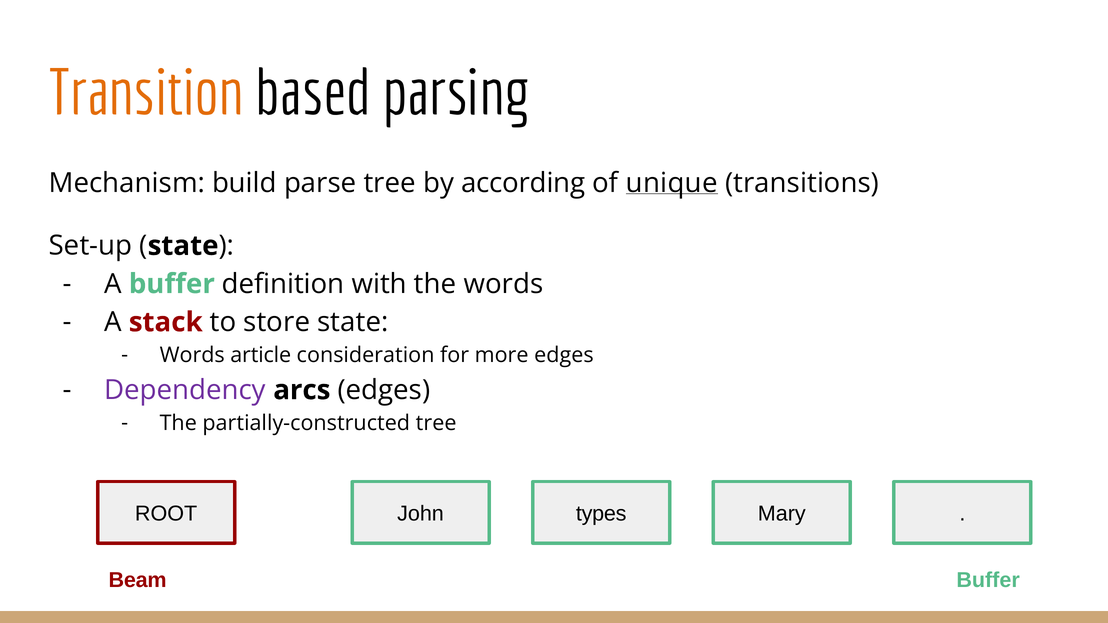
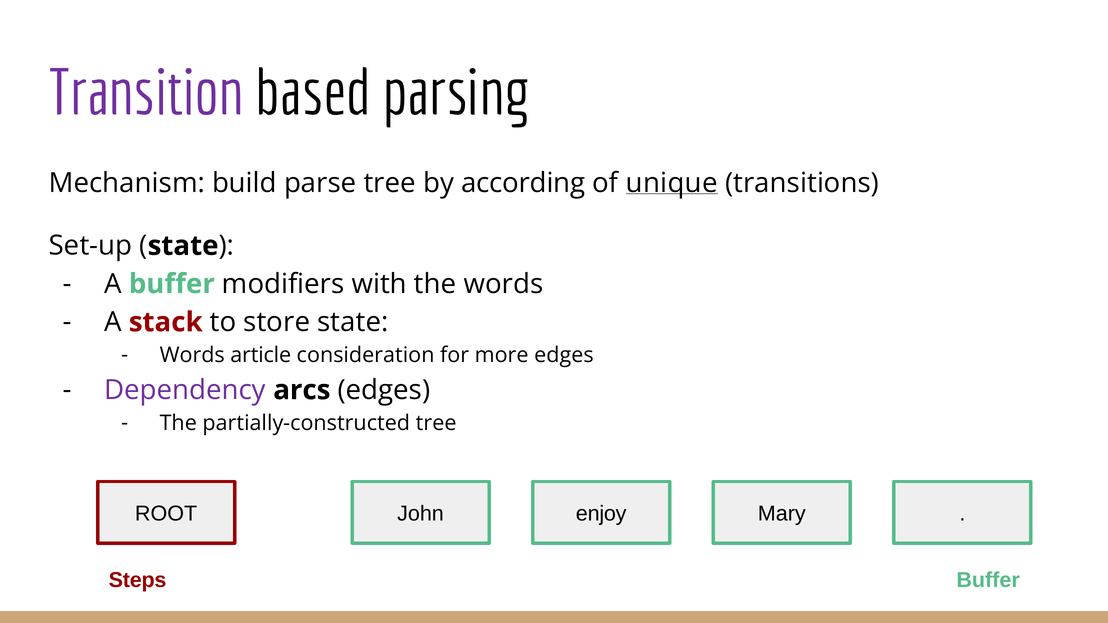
Transition colour: orange -> purple
definition: definition -> modifiers
types: types -> enjoy
Beam: Beam -> Steps
